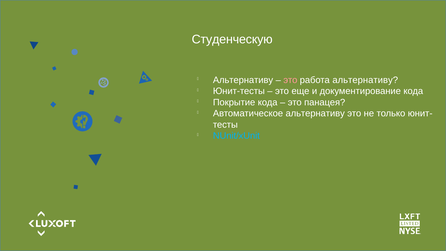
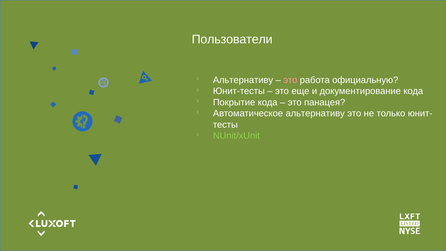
Студенческую: Студенческую -> Пользователи
работа альтернативу: альтернативу -> официальную
NUnit/xUnit colour: light blue -> light green
